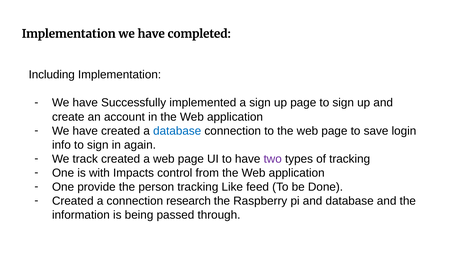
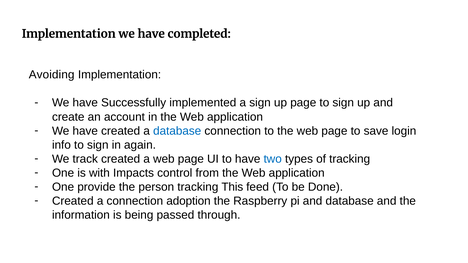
Including: Including -> Avoiding
two colour: purple -> blue
Like: Like -> This
research: research -> adoption
